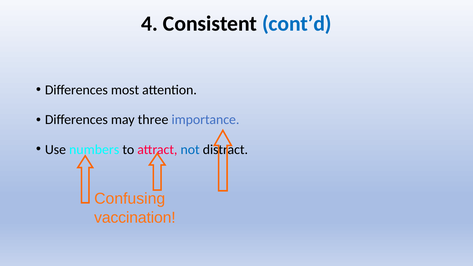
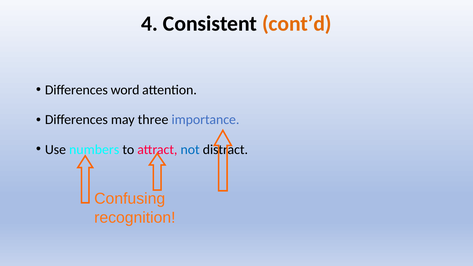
cont’d colour: blue -> orange
most: most -> word
vaccination: vaccination -> recognition
